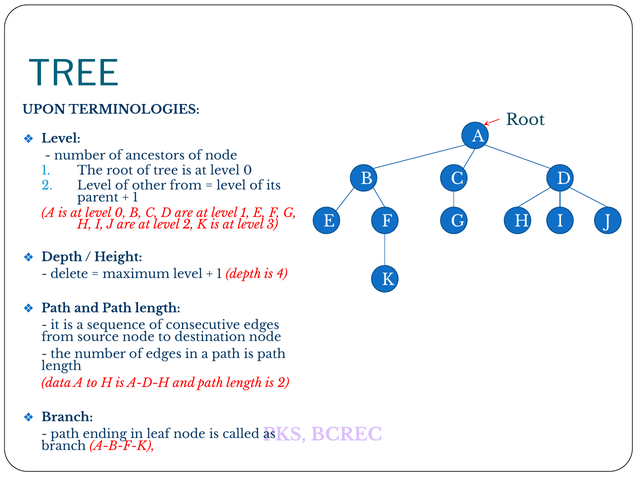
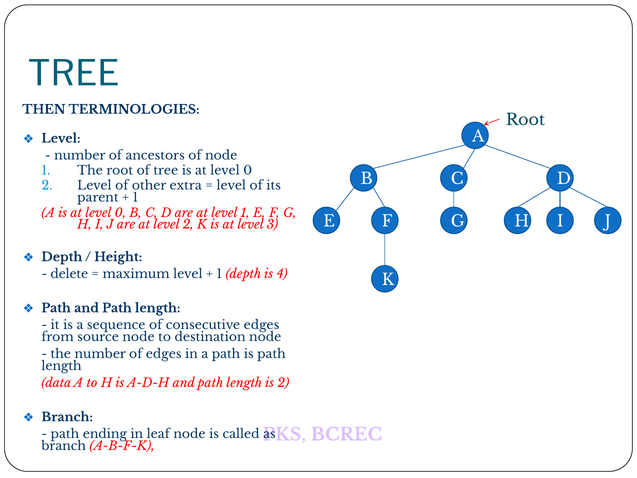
UPON: UPON -> THEN
other from: from -> extra
